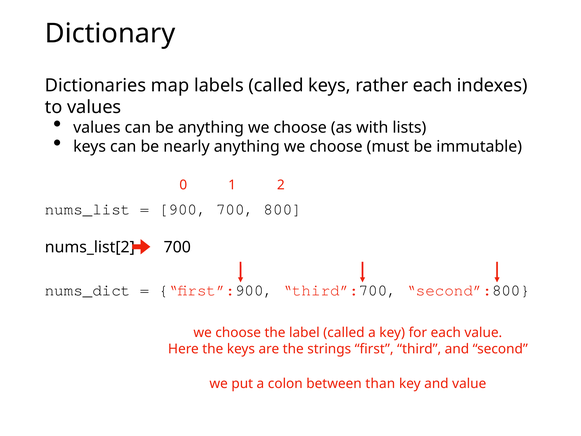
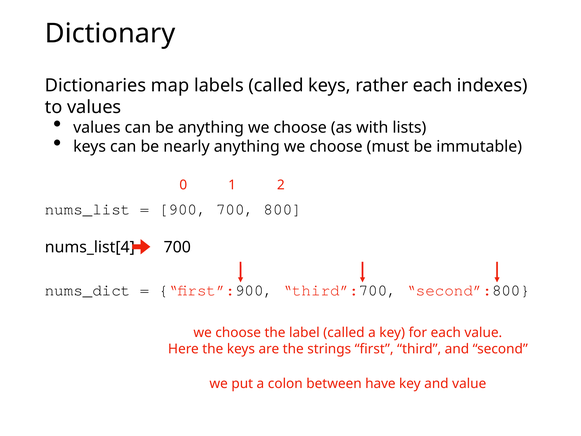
nums_list[2: nums_list[2 -> nums_list[4
than: than -> have
